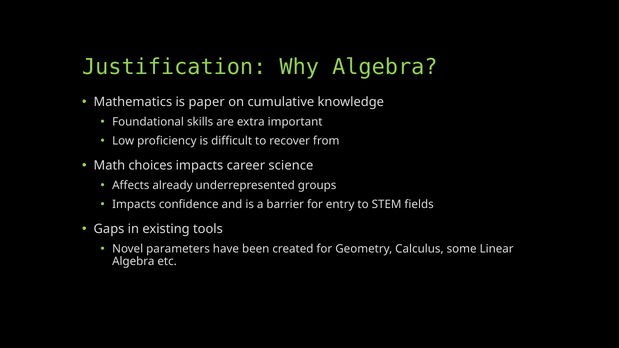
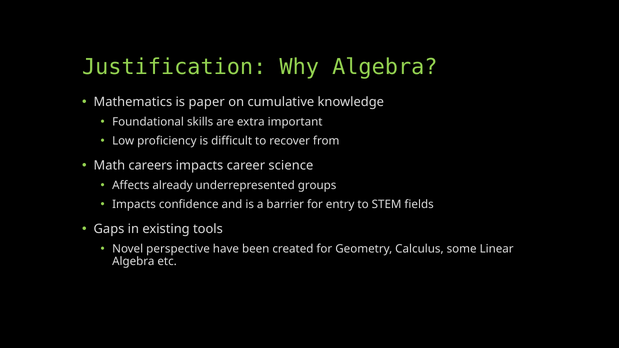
choices: choices -> careers
parameters: parameters -> perspective
